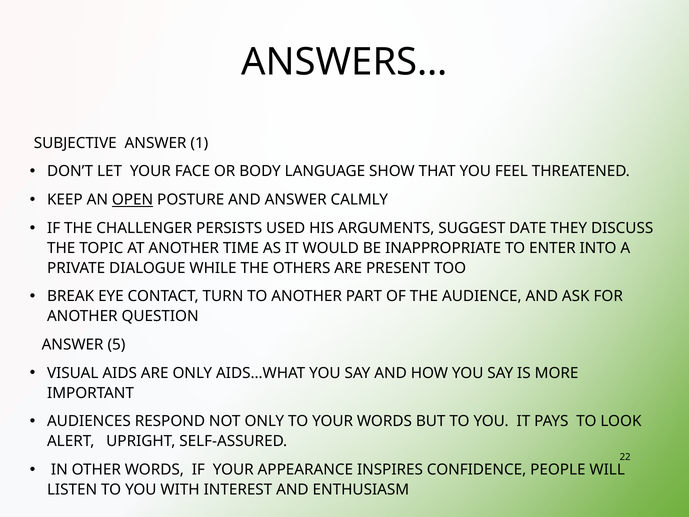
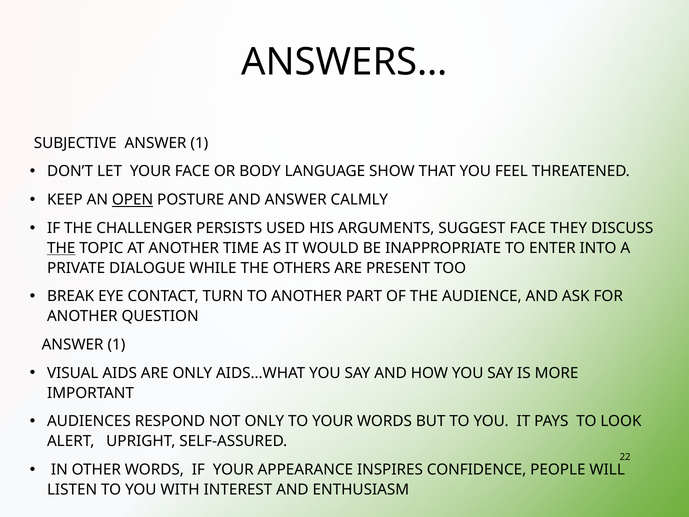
SUGGEST DATE: DATE -> FACE
THE at (61, 248) underline: none -> present
5 at (116, 345): 5 -> 1
